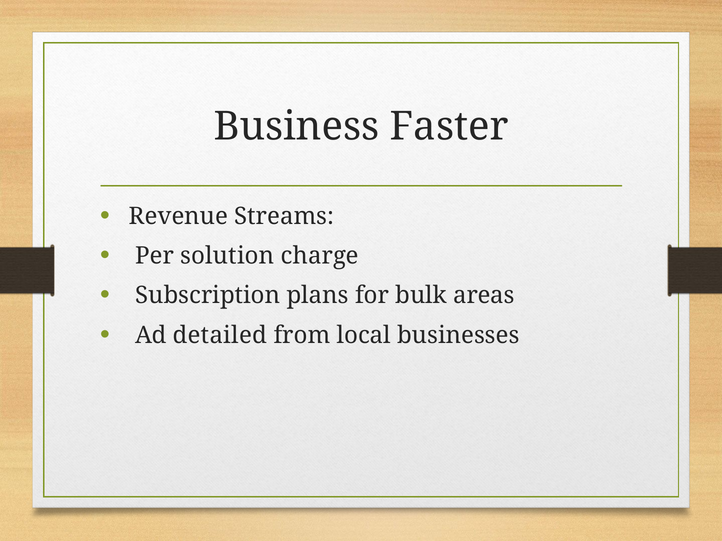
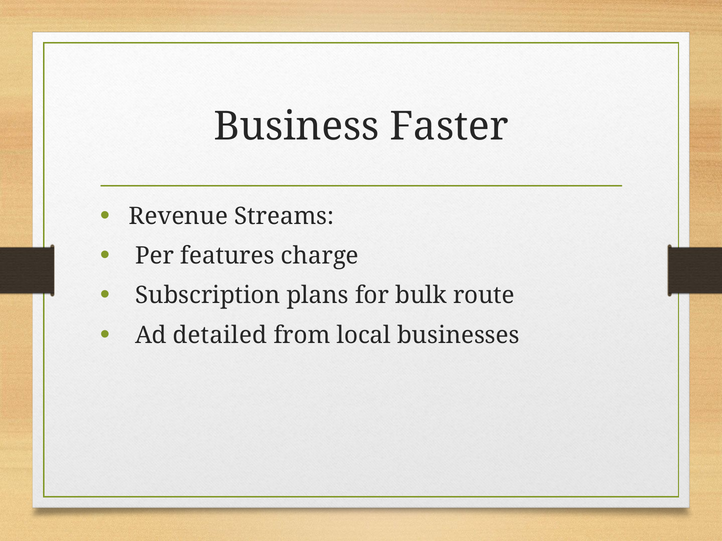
solution: solution -> features
areas: areas -> route
